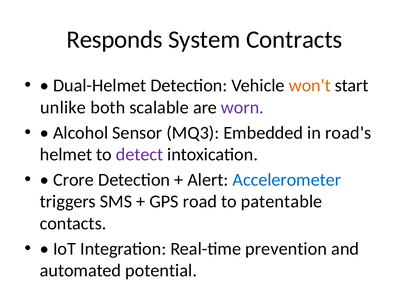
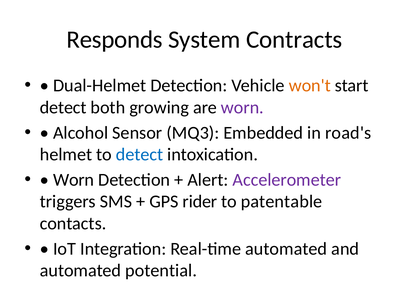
unlike at (63, 108): unlike -> detect
scalable: scalable -> growing
detect at (140, 155) colour: purple -> blue
Crore at (74, 180): Crore -> Worn
Accelerometer colour: blue -> purple
road: road -> rider
Real-time prevention: prevention -> automated
